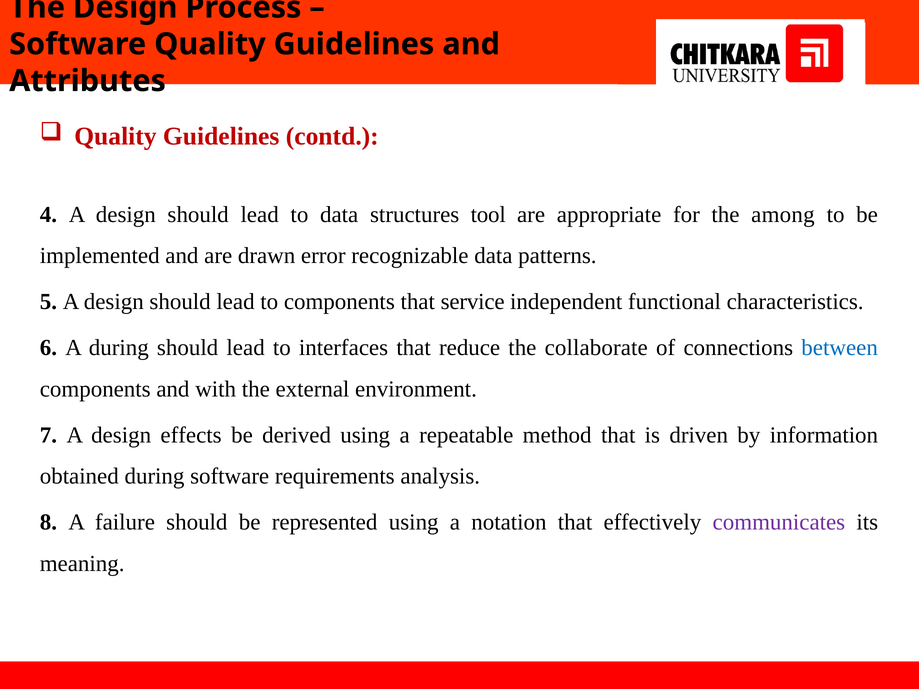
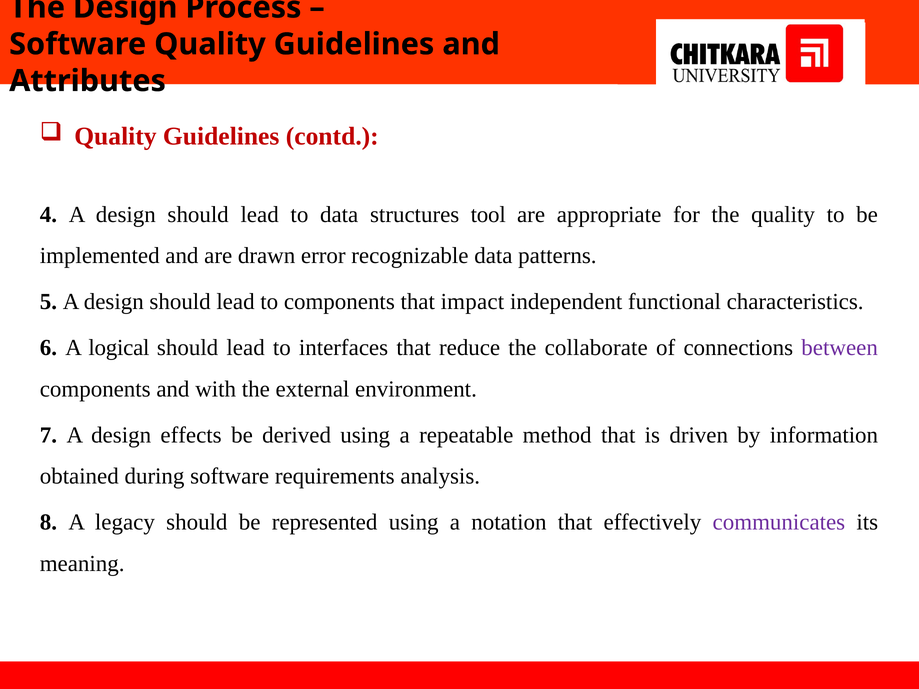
the among: among -> quality
service: service -> impact
A during: during -> logical
between colour: blue -> purple
failure: failure -> legacy
